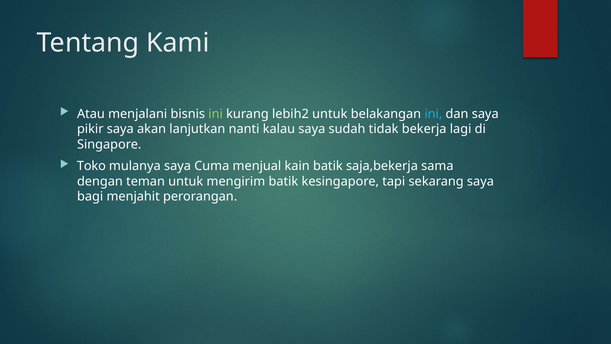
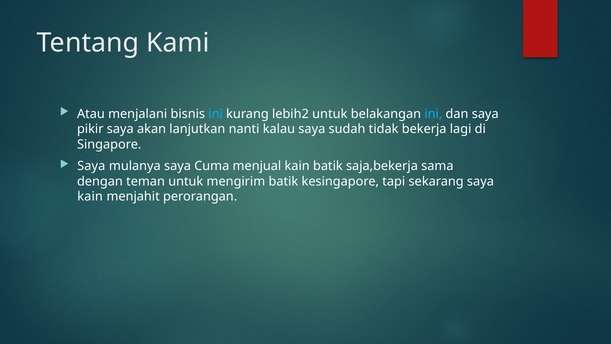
ini at (216, 114) colour: light green -> light blue
Toko at (91, 166): Toko -> Saya
bagi at (90, 197): bagi -> kain
